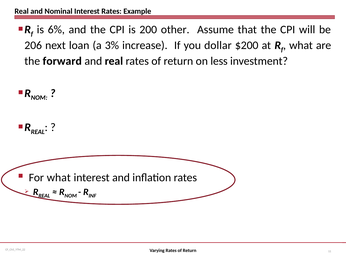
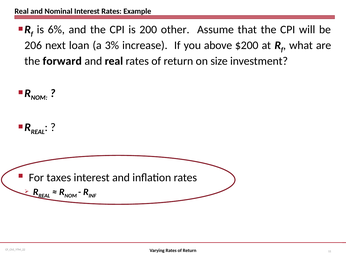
dollar: dollar -> above
less: less -> size
For what: what -> taxes
